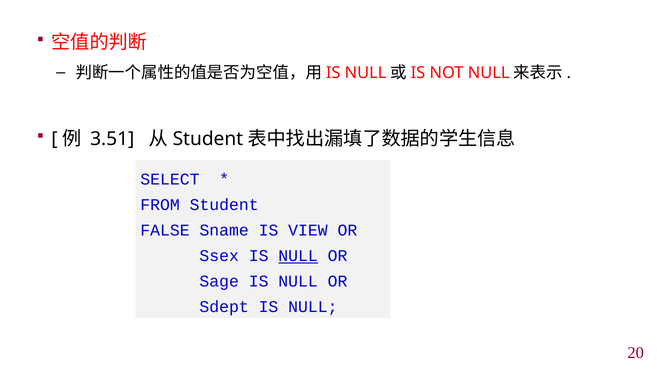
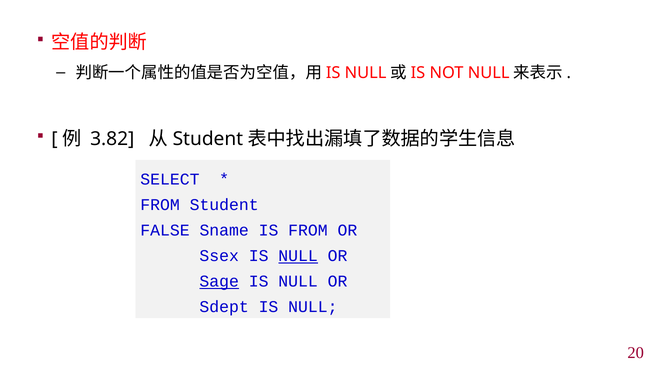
3.51: 3.51 -> 3.82
IS VIEW: VIEW -> FROM
Sage underline: none -> present
